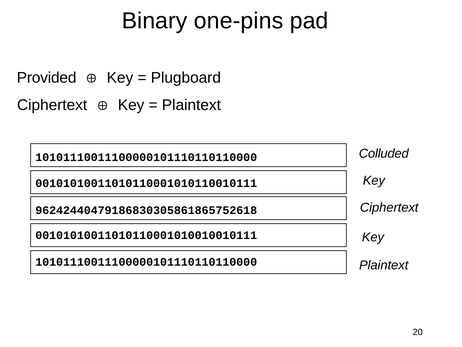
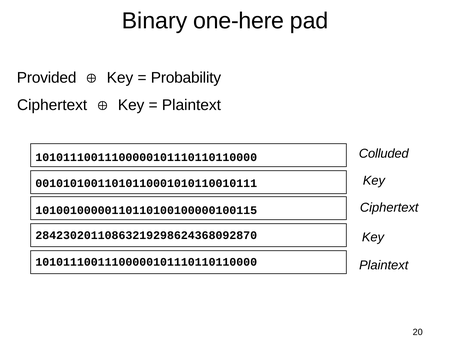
one-pins: one-pins -> one-here
Plugboard: Plugboard -> Probability
96242440479186830305861865752618: 96242440479186830305861865752618 -> 10100100000110110100100000100115
00101010011010110001010010010111: 00101010011010110001010010010111 -> 28423020110863219298624368092870
